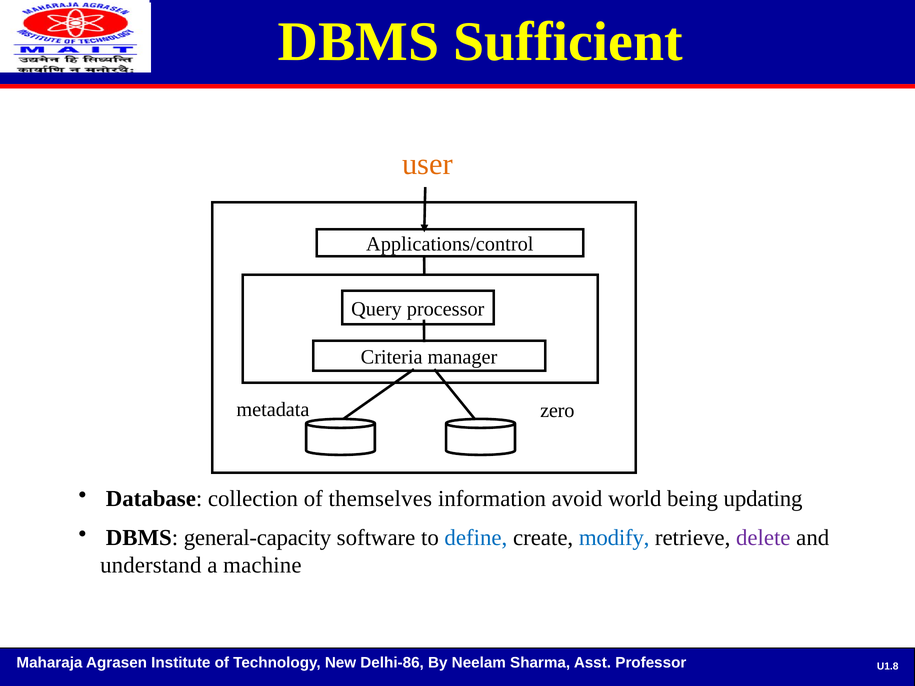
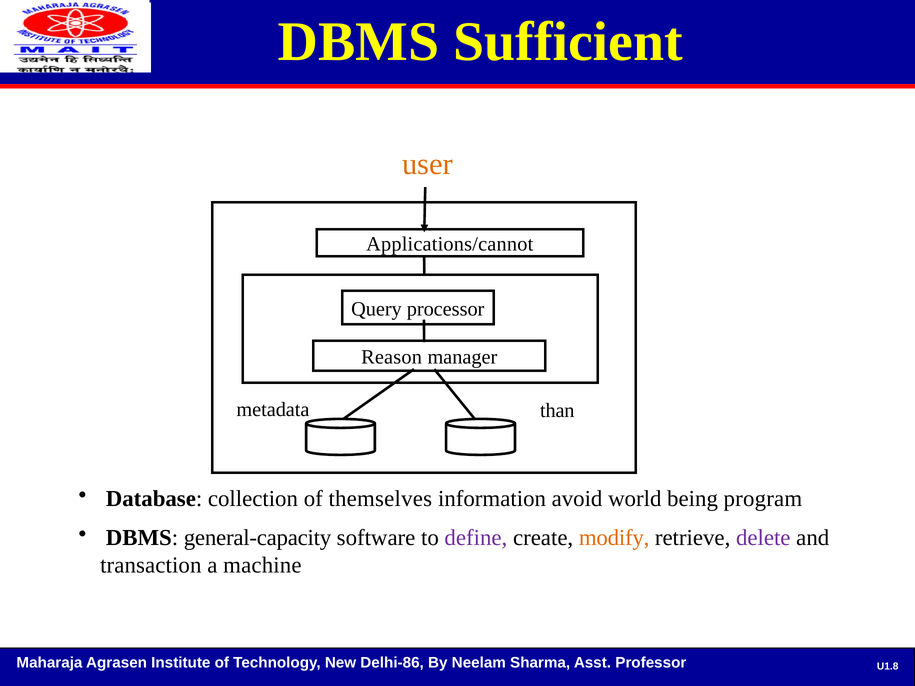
Applications/control: Applications/control -> Applications/cannot
Criteria: Criteria -> Reason
zero: zero -> than
updating: updating -> program
define colour: blue -> purple
modify colour: blue -> orange
understand: understand -> transaction
